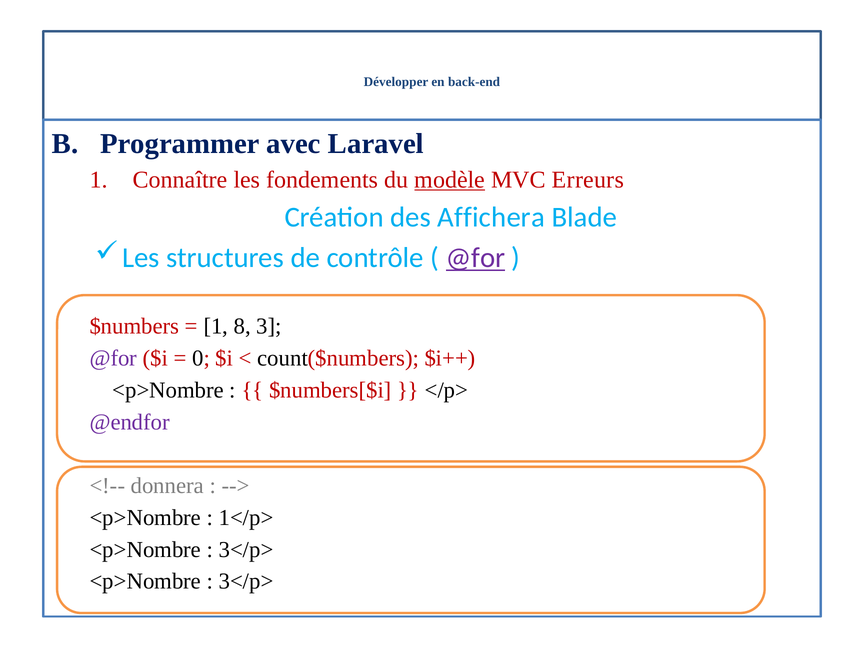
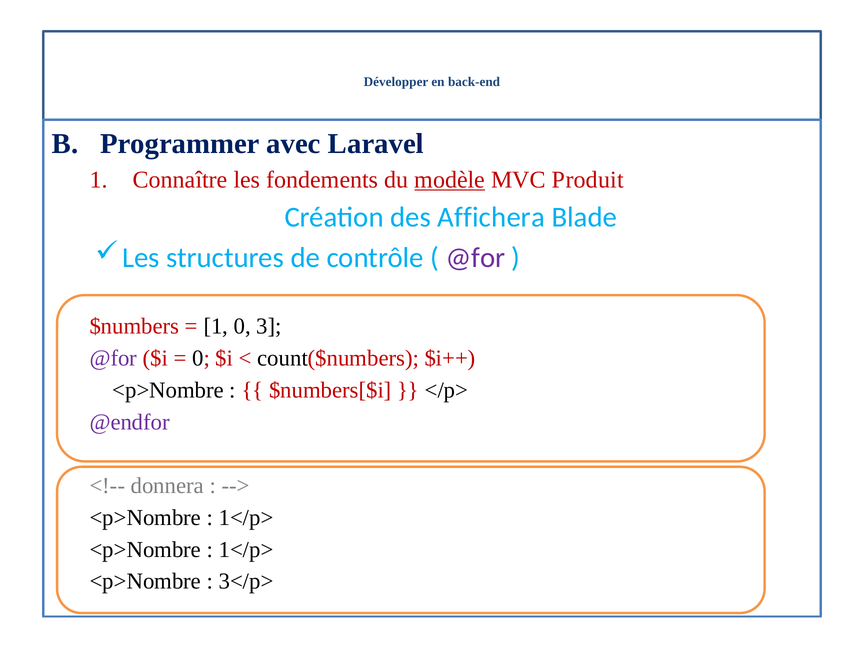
Erreurs: Erreurs -> Produit
@for at (475, 258) underline: present -> none
1 8: 8 -> 0
3</p> at (246, 550): 3</p> -> 1</p>
